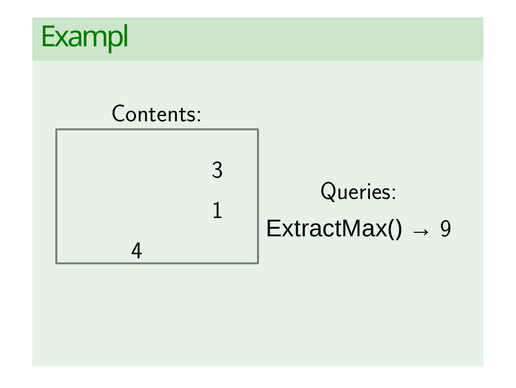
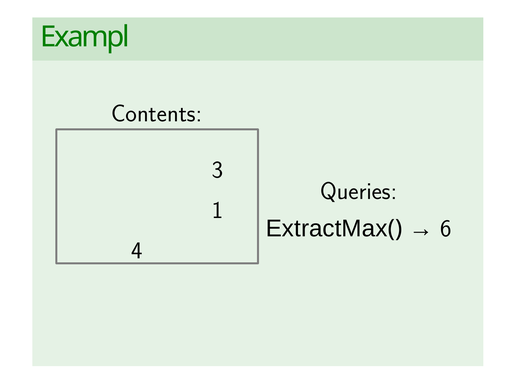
9: 9 -> 6
